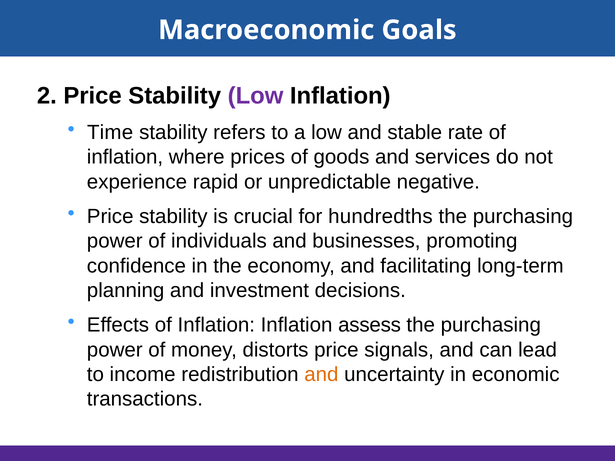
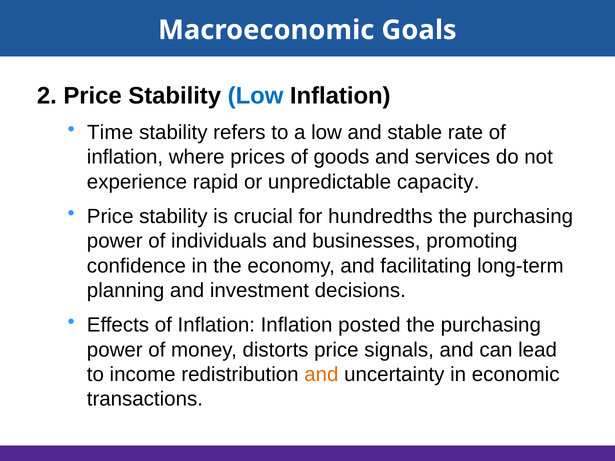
Low at (256, 96) colour: purple -> blue
negative: negative -> capacity
assess: assess -> posted
